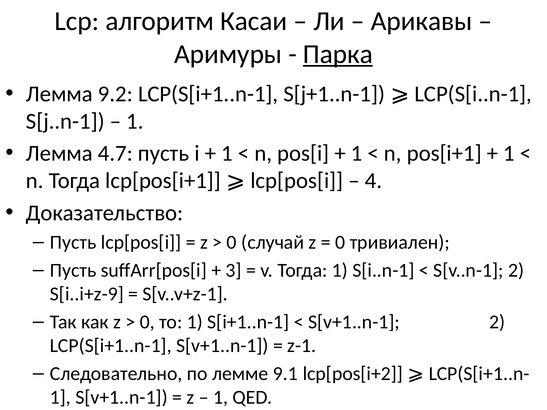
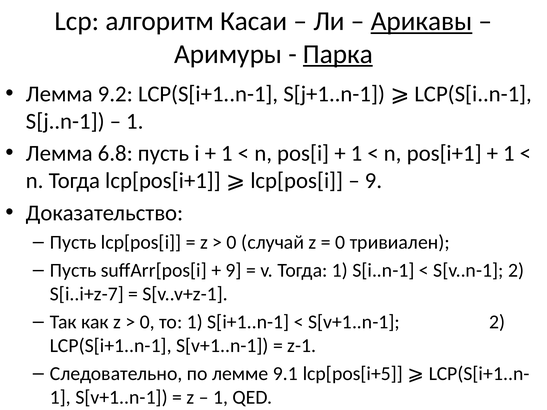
Арикавы underline: none -> present
4.7: 4.7 -> 6.8
4 at (373, 181): 4 -> 9
3 at (234, 271): 3 -> 9
S[i..i+z-9: S[i..i+z-9 -> S[i..i+z-7
lcp[pos[i+2: lcp[pos[i+2 -> lcp[pos[i+5
